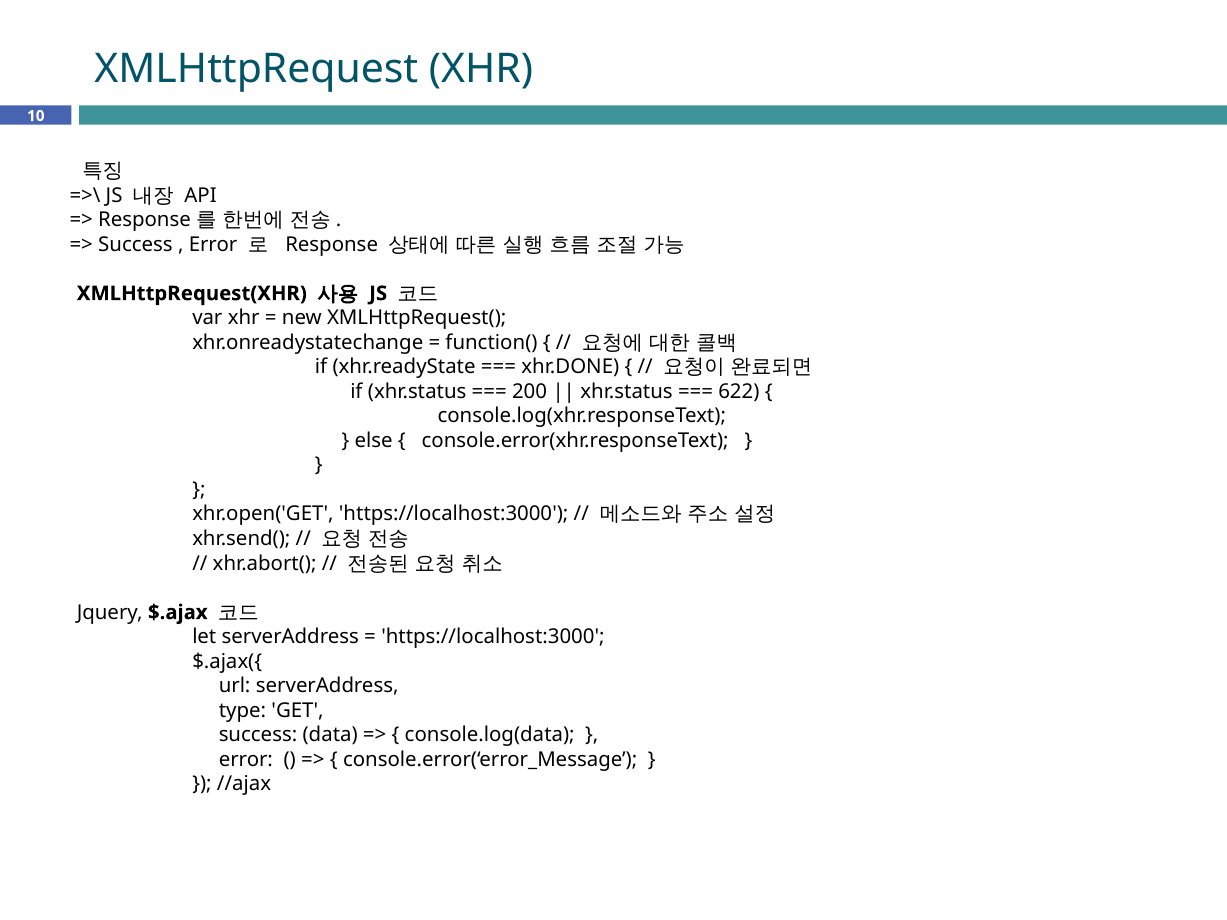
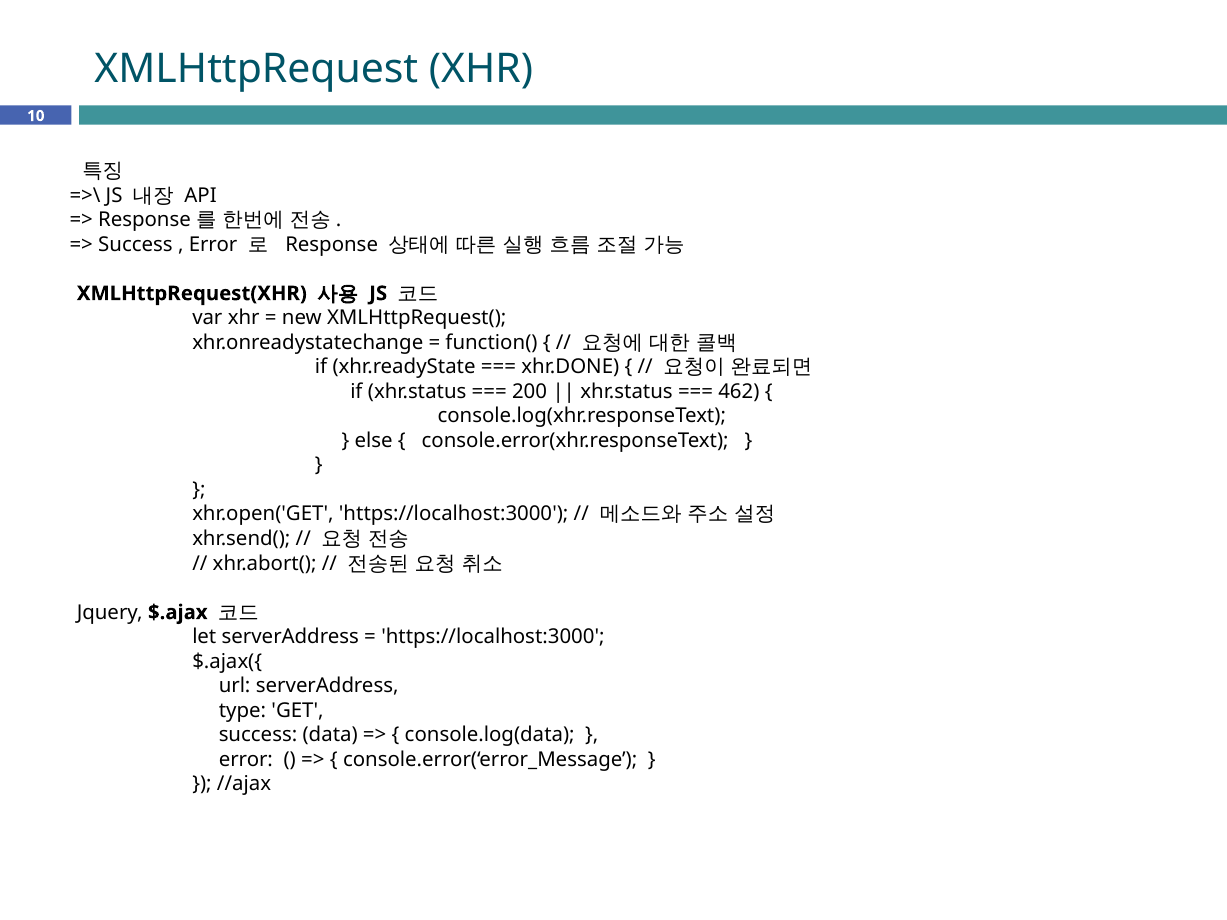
622: 622 -> 462
